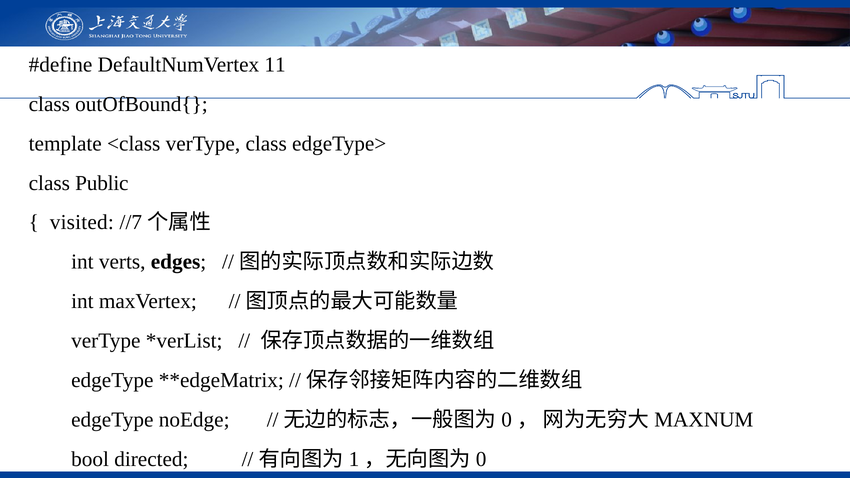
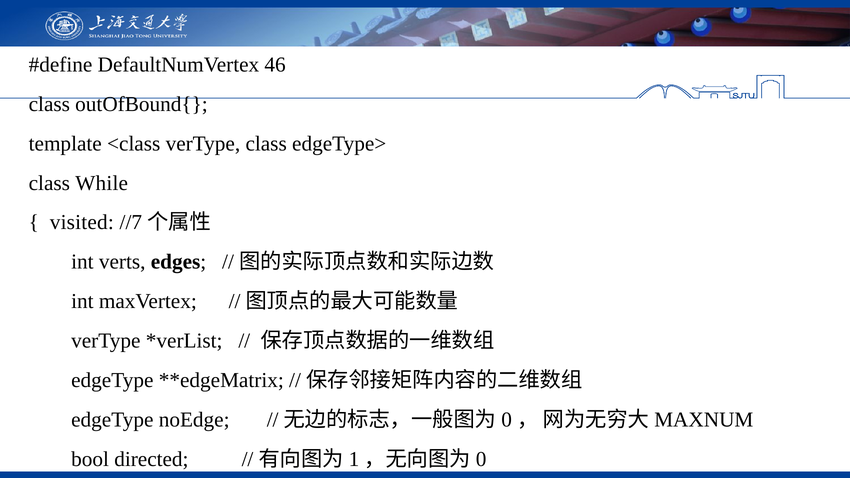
11: 11 -> 46
Public: Public -> While
